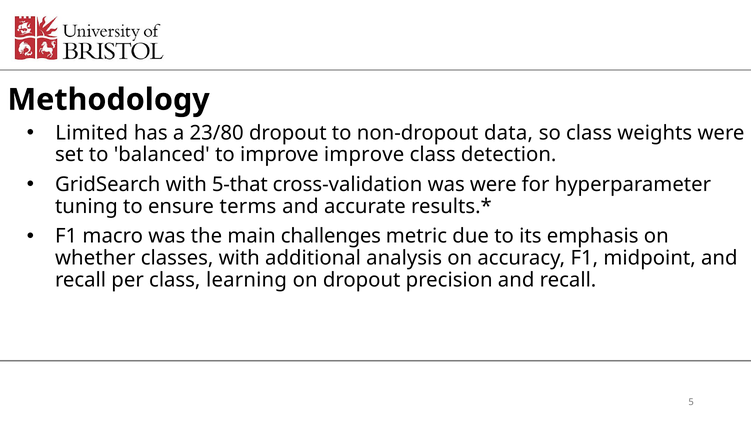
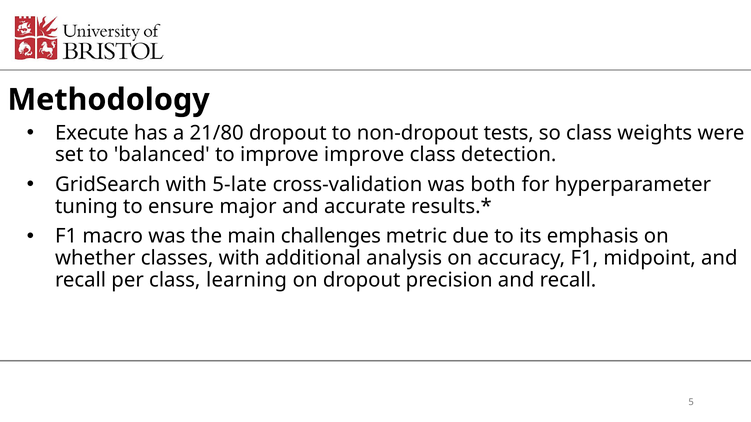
Limited: Limited -> Execute
23/80: 23/80 -> 21/80
data: data -> tests
5-that: 5-that -> 5-late
was were: were -> both
terms: terms -> major
